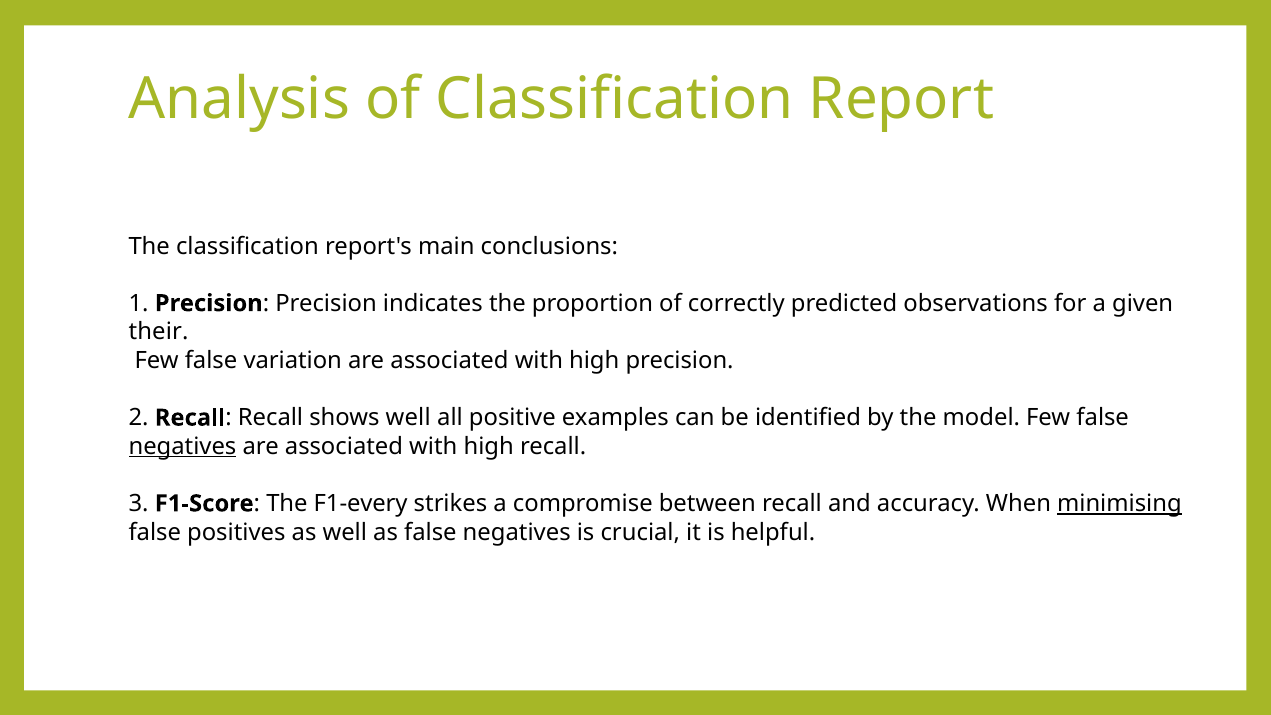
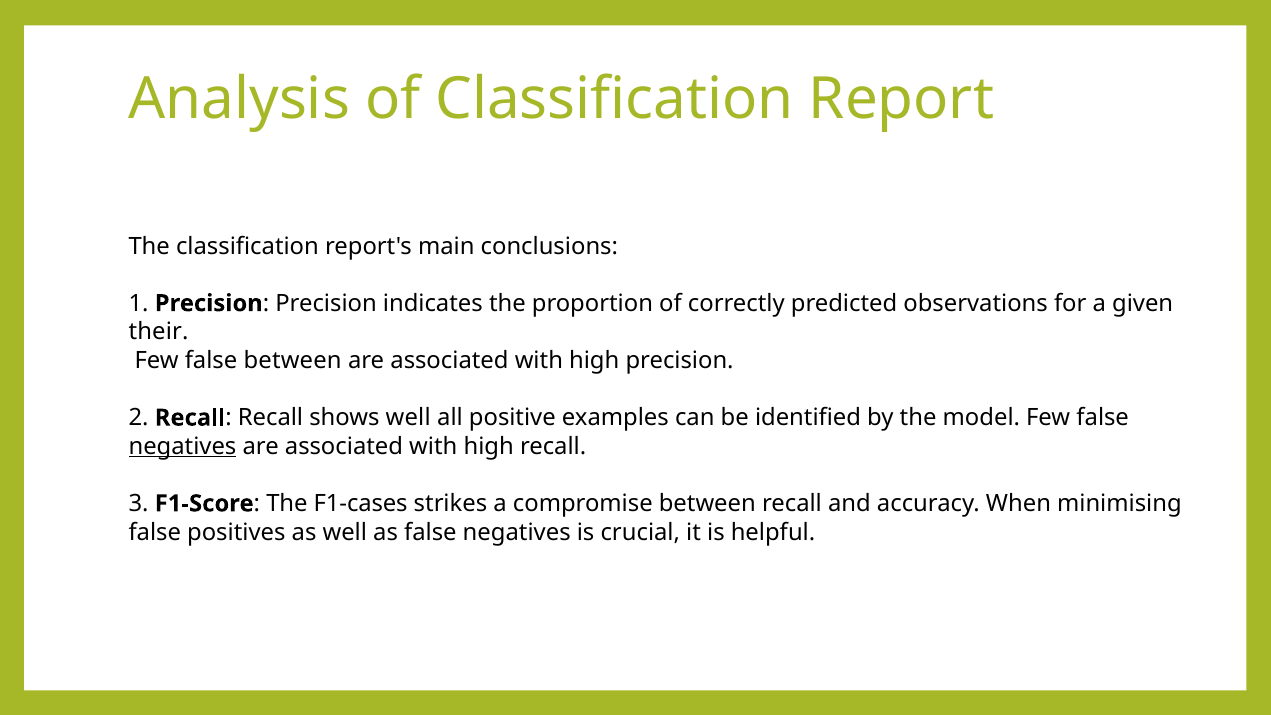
false variation: variation -> between
F1-every: F1-every -> F1-cases
minimising underline: present -> none
